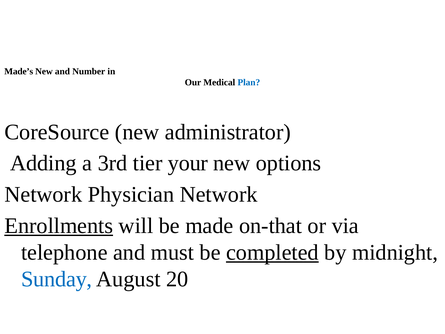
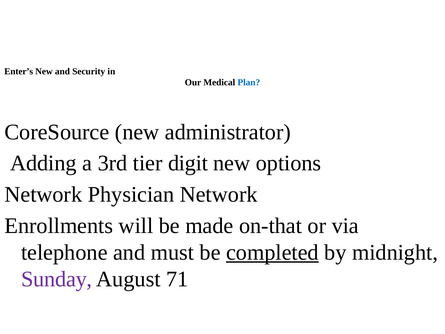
Made’s: Made’s -> Enter’s
Number: Number -> Security
your: your -> digit
Enrollments underline: present -> none
Sunday colour: blue -> purple
20: 20 -> 71
